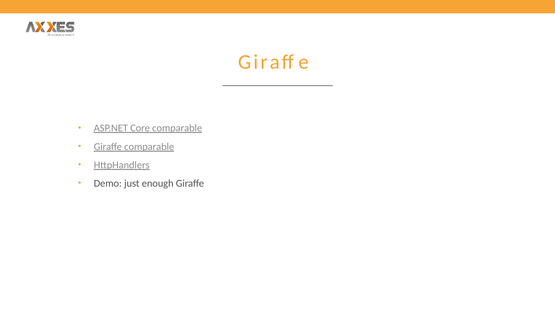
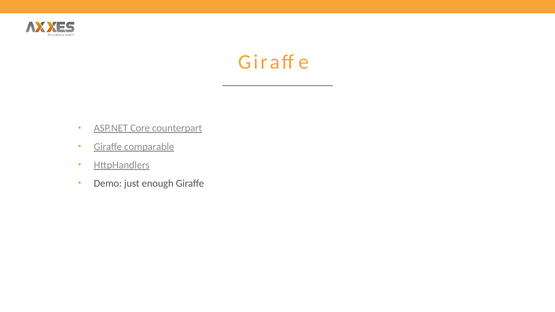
Core comparable: comparable -> counterpart
